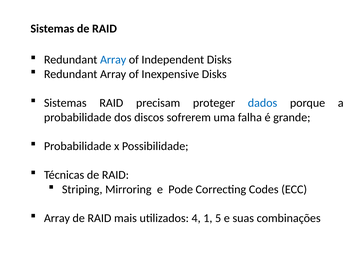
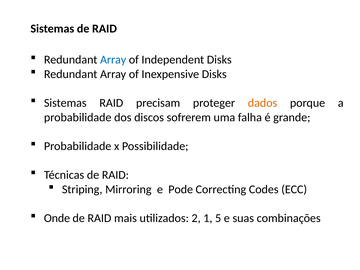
dados colour: blue -> orange
Array at (57, 218): Array -> Onde
4: 4 -> 2
